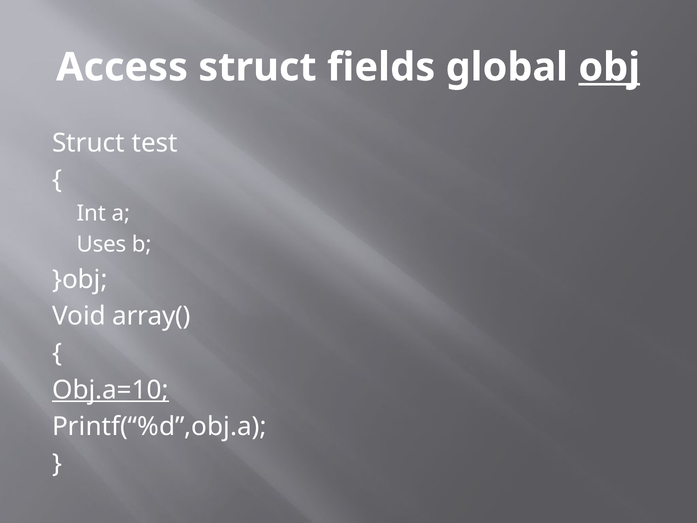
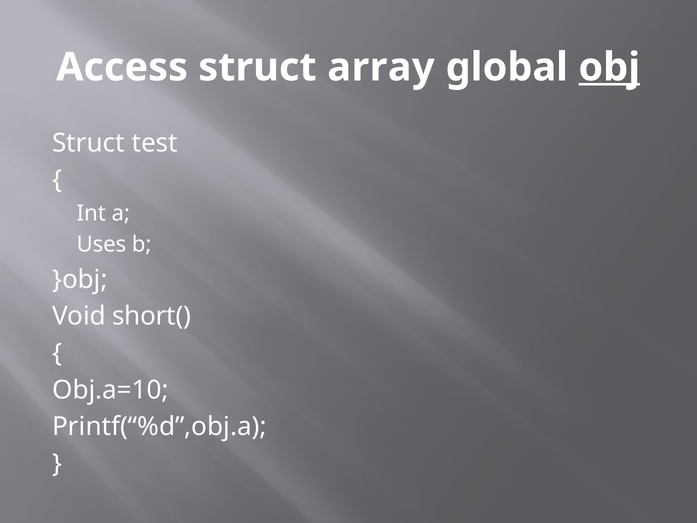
fields: fields -> array
array(: array( -> short(
Obj.a=10 underline: present -> none
